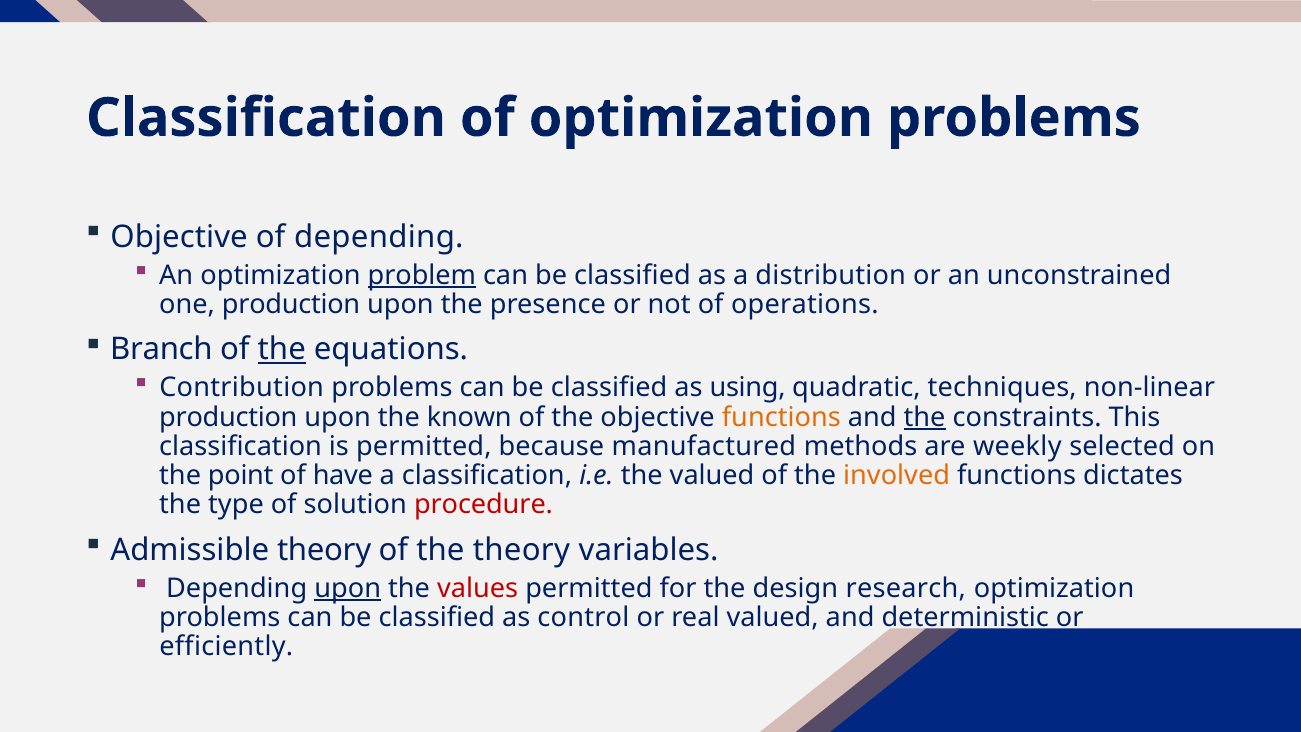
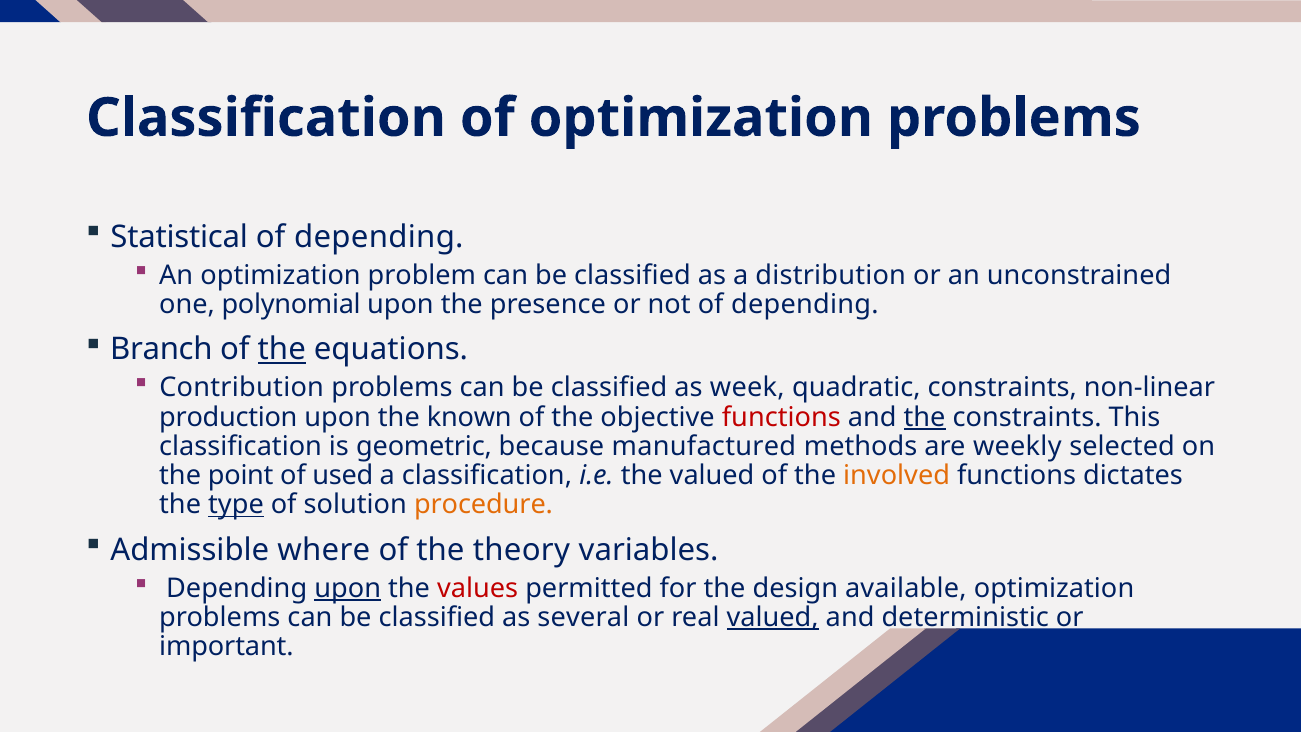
Objective at (179, 237): Objective -> Statistical
problem underline: present -> none
one production: production -> polynomial
not of operations: operations -> depending
using: using -> week
quadratic techniques: techniques -> constraints
functions at (781, 417) colour: orange -> red
is permitted: permitted -> geometric
have: have -> used
type underline: none -> present
procedure colour: red -> orange
Admissible theory: theory -> where
research: research -> available
control: control -> several
valued at (773, 617) underline: none -> present
efficiently: efficiently -> important
